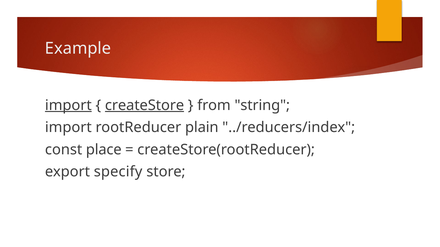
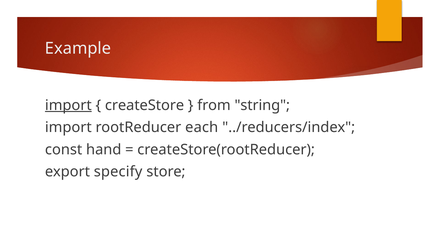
createStore underline: present -> none
plain: plain -> each
place: place -> hand
